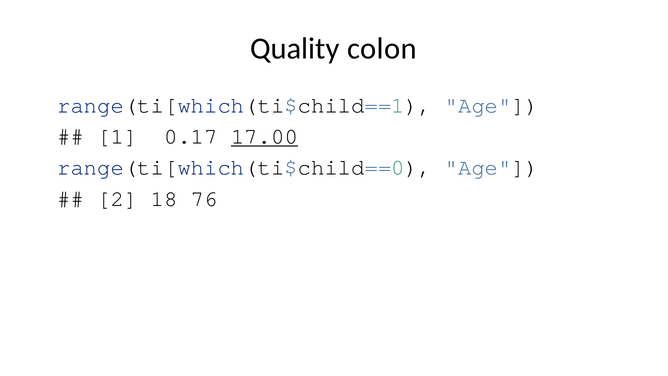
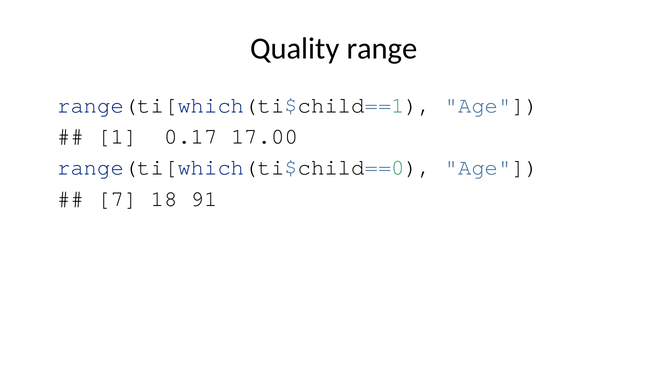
colon: colon -> range
17.00 underline: present -> none
2: 2 -> 7
76: 76 -> 91
